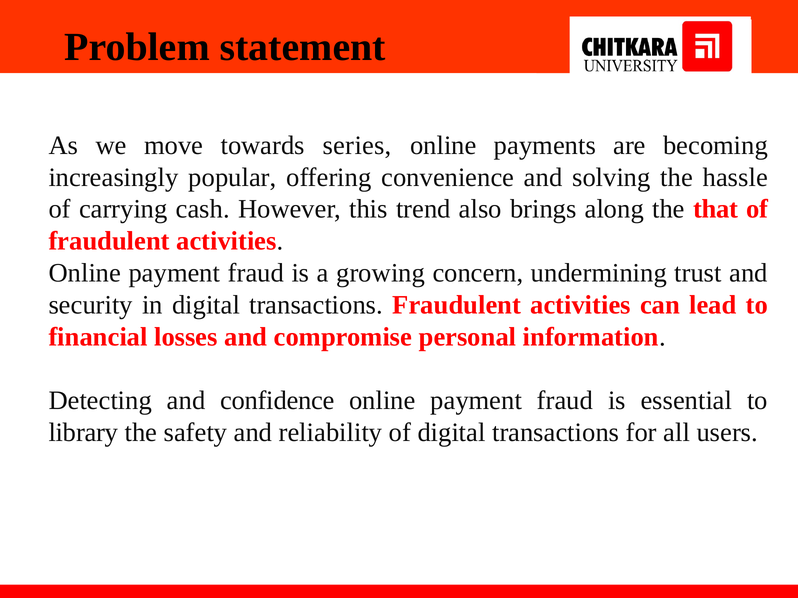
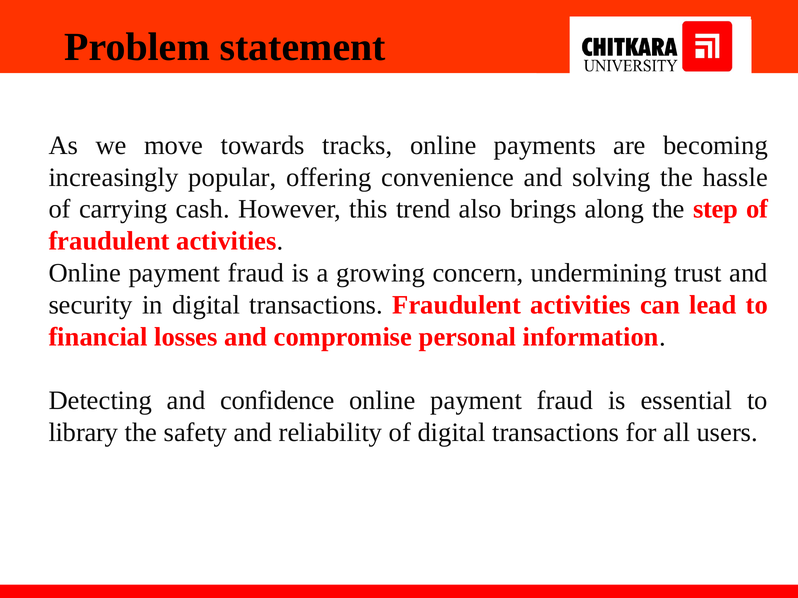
series: series -> tracks
that: that -> step
